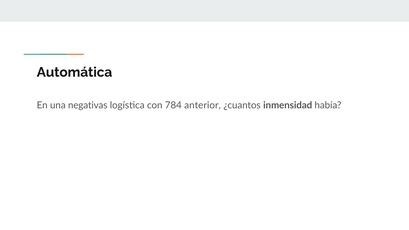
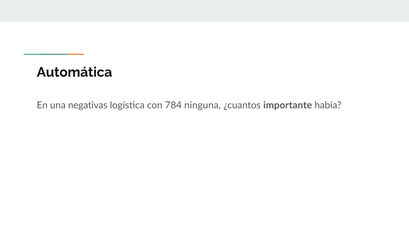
anterior: anterior -> ninguna
inmensidad: inmensidad -> importante
